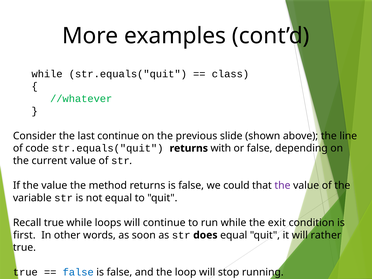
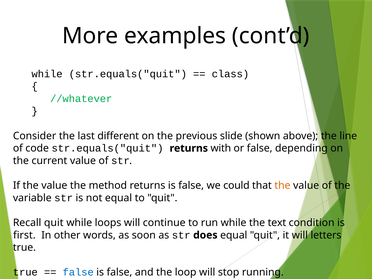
last continue: continue -> different
the at (282, 185) colour: purple -> orange
Recall true: true -> quit
exit: exit -> text
rather: rather -> letters
